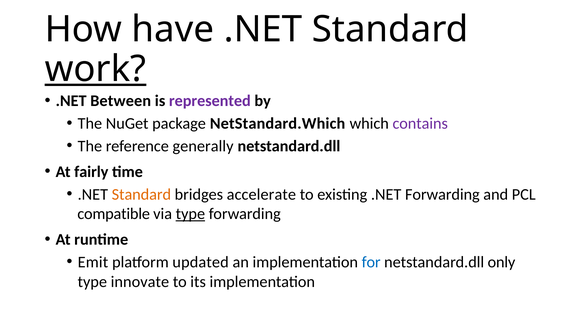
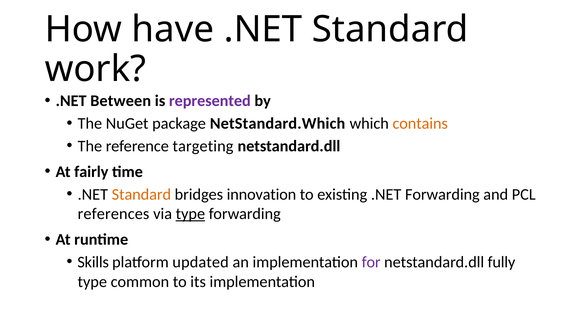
work underline: present -> none
contains colour: purple -> orange
generally: generally -> targeting
accelerate: accelerate -> innovation
compatible: compatible -> references
Emit: Emit -> Skills
for colour: blue -> purple
only: only -> fully
innovate: innovate -> common
